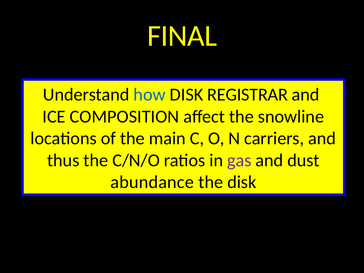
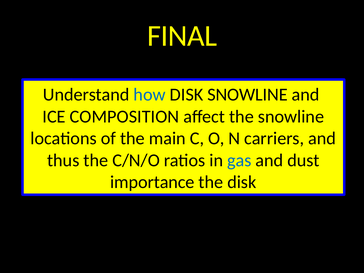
DISK REGISTRAR: REGISTRAR -> SNOWLINE
gas colour: purple -> blue
abundance: abundance -> importance
